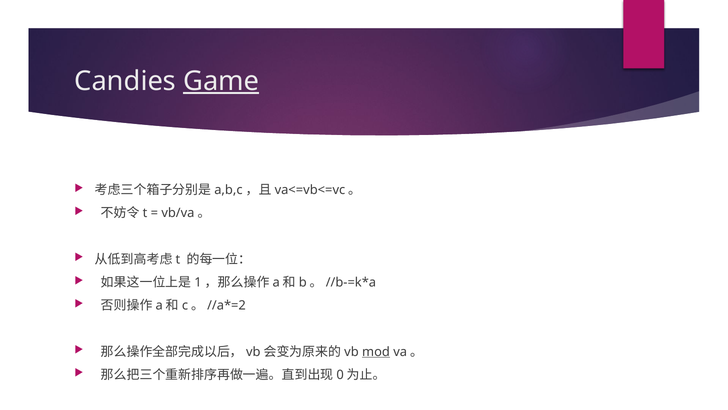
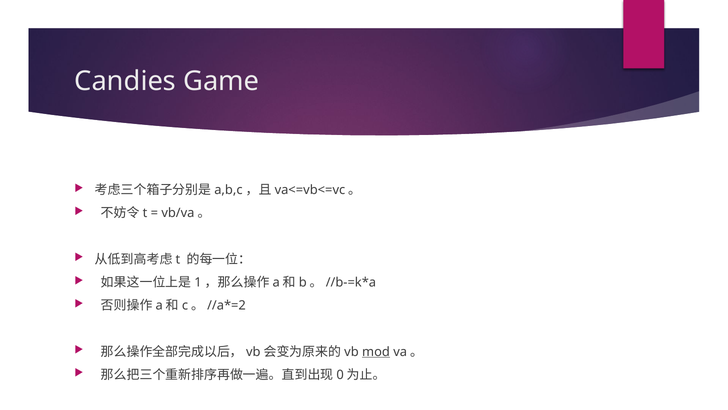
Game underline: present -> none
